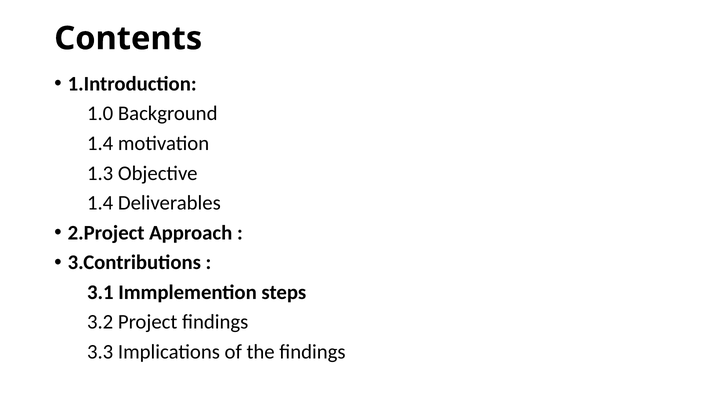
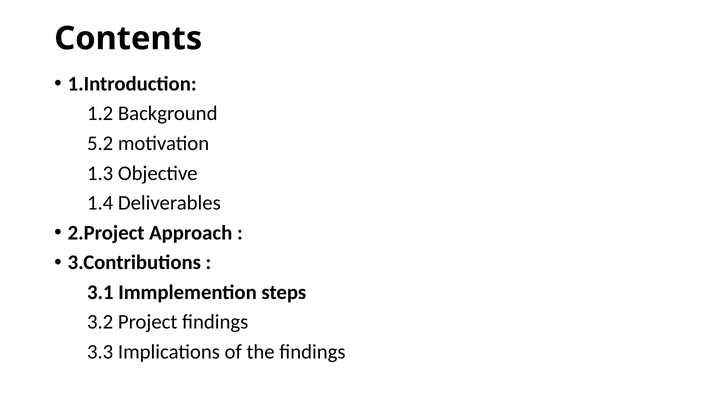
1.0: 1.0 -> 1.2
1.4 at (100, 144): 1.4 -> 5.2
